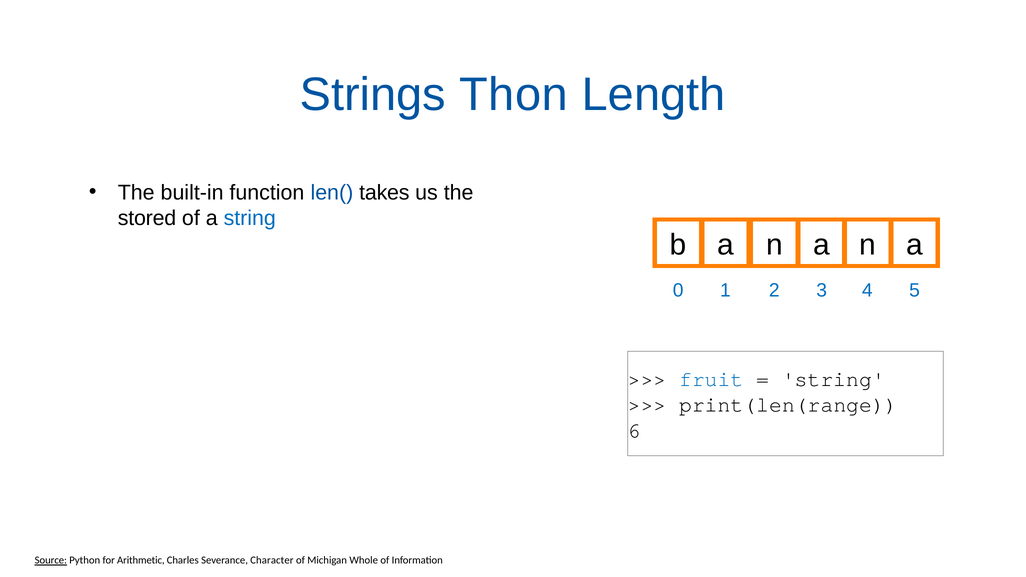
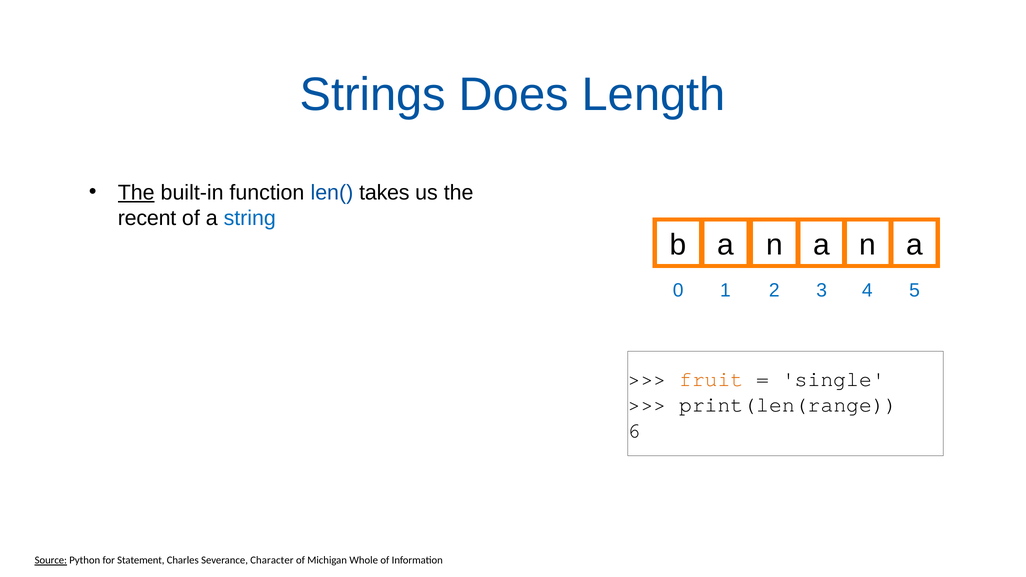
Thon: Thon -> Does
The at (136, 193) underline: none -> present
stored: stored -> recent
fruit colour: blue -> orange
string at (833, 379): string -> single
Arithmetic: Arithmetic -> Statement
